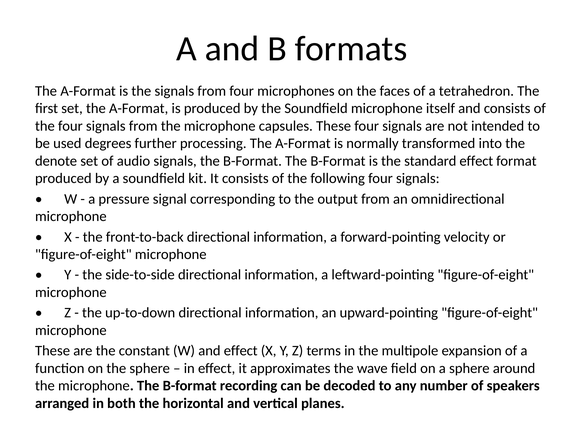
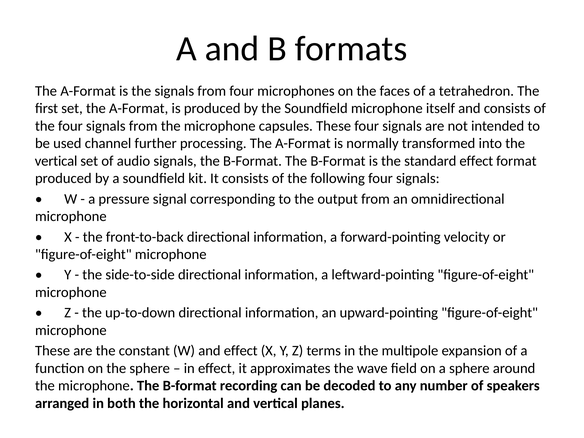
degrees: degrees -> channel
denote at (56, 161): denote -> vertical
